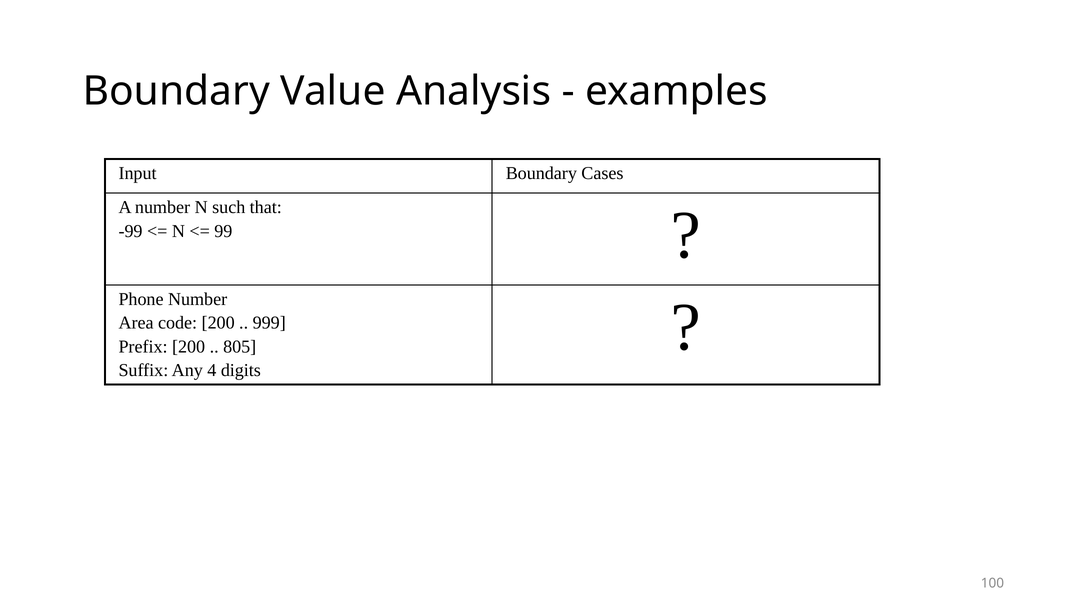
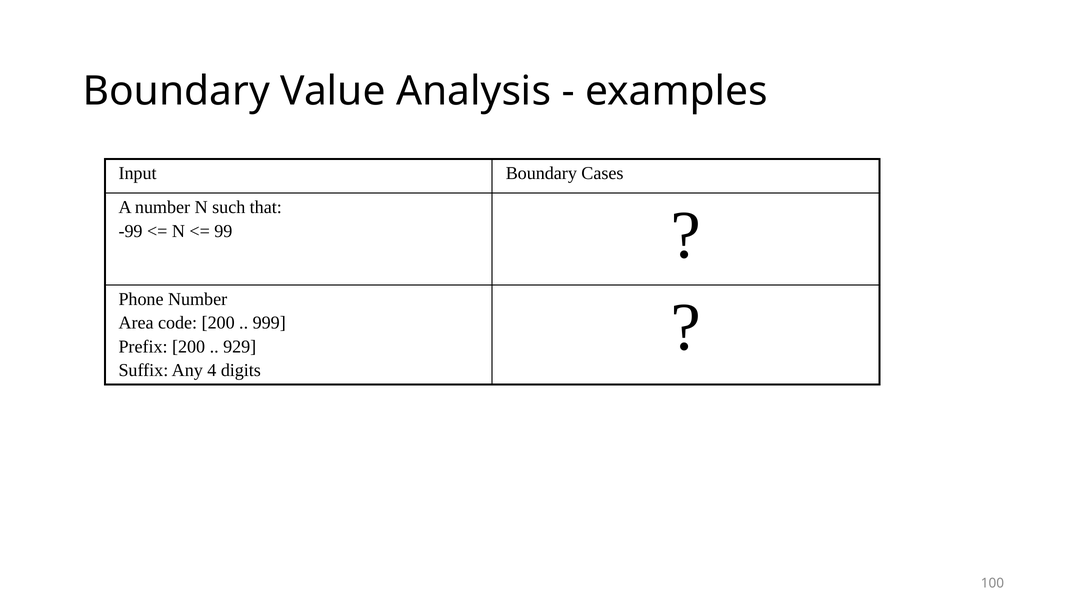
805: 805 -> 929
